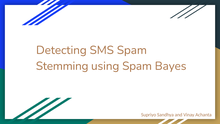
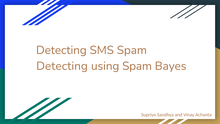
Stemming at (62, 66): Stemming -> Detecting
